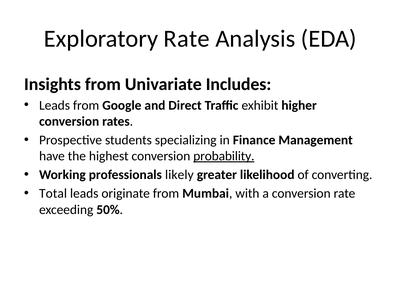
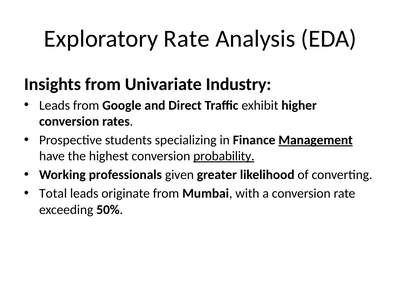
Includes: Includes -> Industry
Management underline: none -> present
likely: likely -> given
